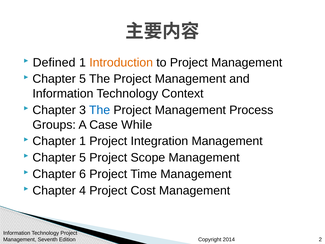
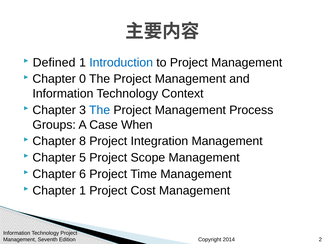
Introduction colour: orange -> blue
5 at (83, 79): 5 -> 0
While: While -> When
Chapter 1: 1 -> 8
Chapter 4: 4 -> 1
